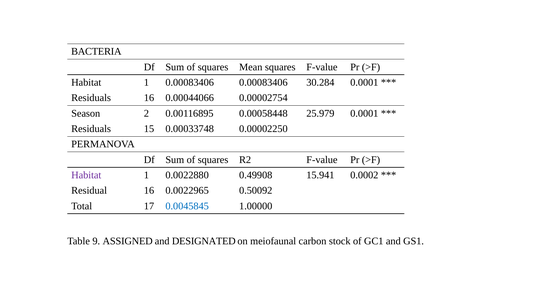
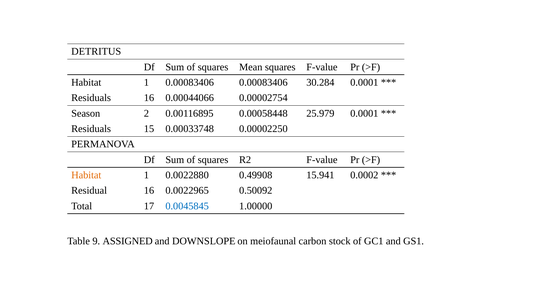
BACTERIA: BACTERIA -> DETRITUS
Habitat at (86, 175) colour: purple -> orange
DESIGNATED: DESIGNATED -> DOWNSLOPE
